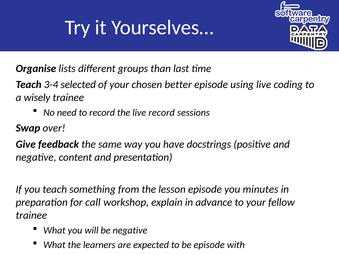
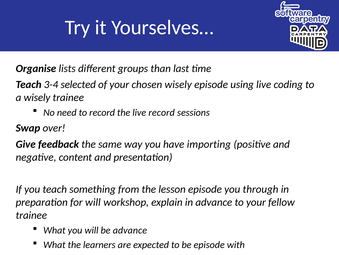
chosen better: better -> wisely
docstrings: docstrings -> importing
minutes: minutes -> through
for call: call -> will
be negative: negative -> advance
